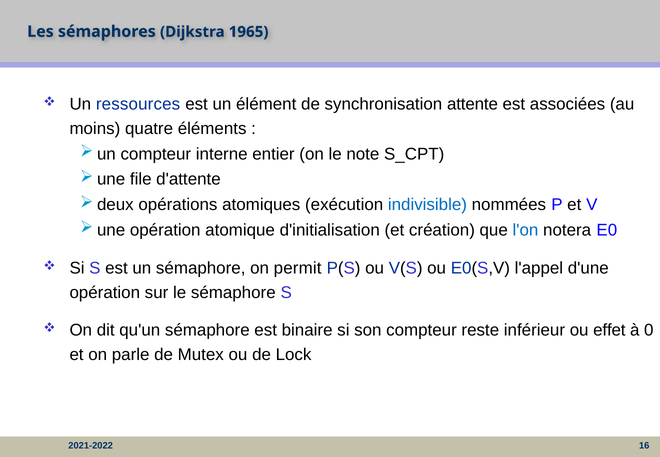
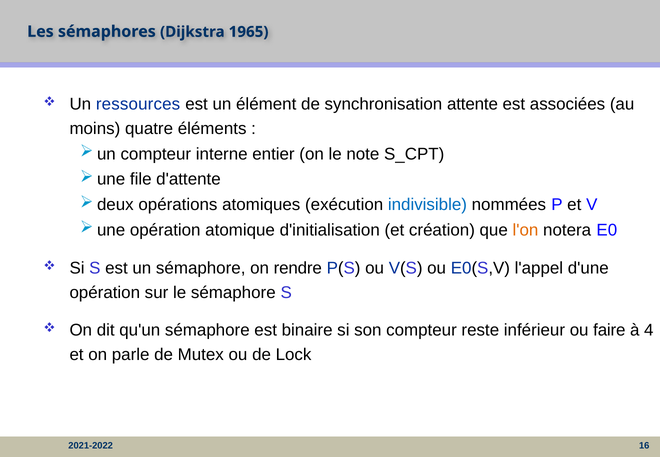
l'on colour: blue -> orange
permit: permit -> rendre
effet: effet -> faire
0: 0 -> 4
